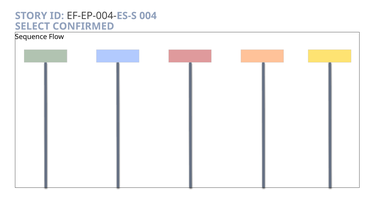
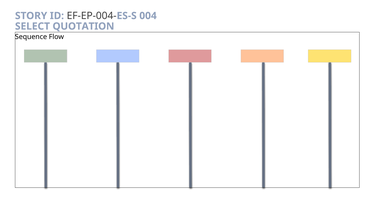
CONFIRMED: CONFIRMED -> QUOTATION
